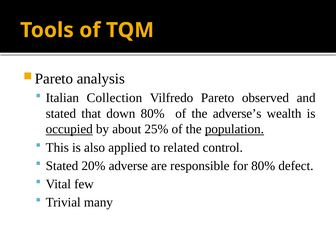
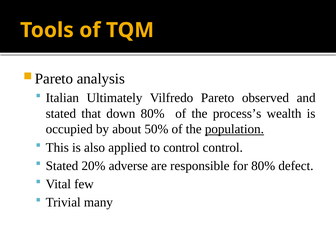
Collection: Collection -> Ultimately
adverse’s: adverse’s -> process’s
occupied underline: present -> none
25%: 25% -> 50%
to related: related -> control
